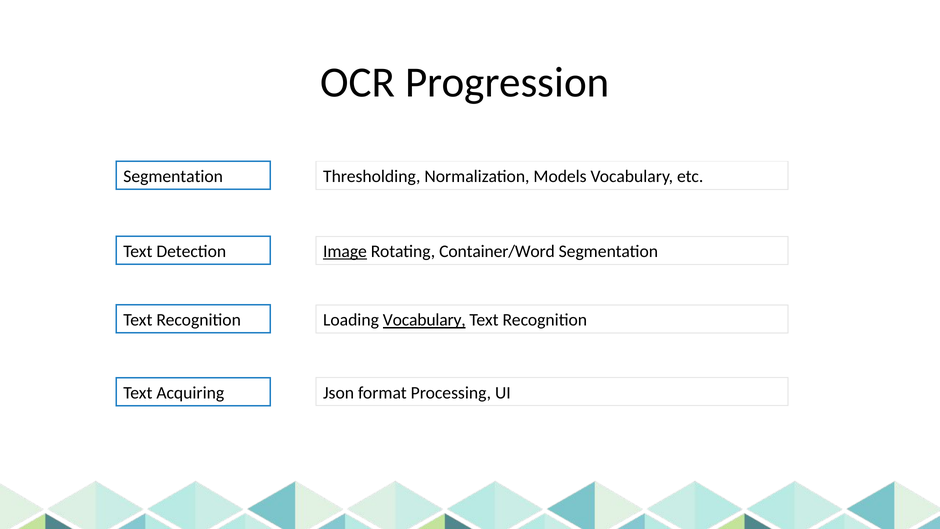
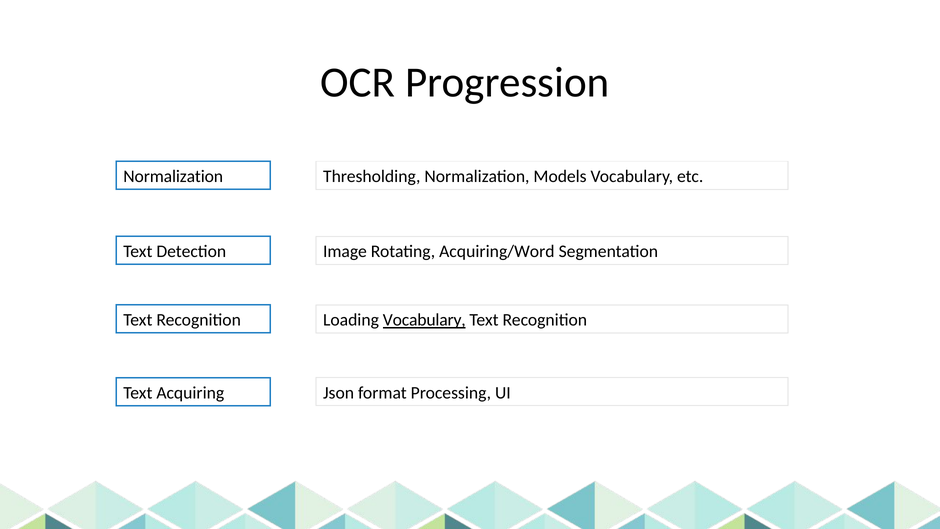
Segmentation at (173, 176): Segmentation -> Normalization
Image underline: present -> none
Container/Word: Container/Word -> Acquiring/Word
